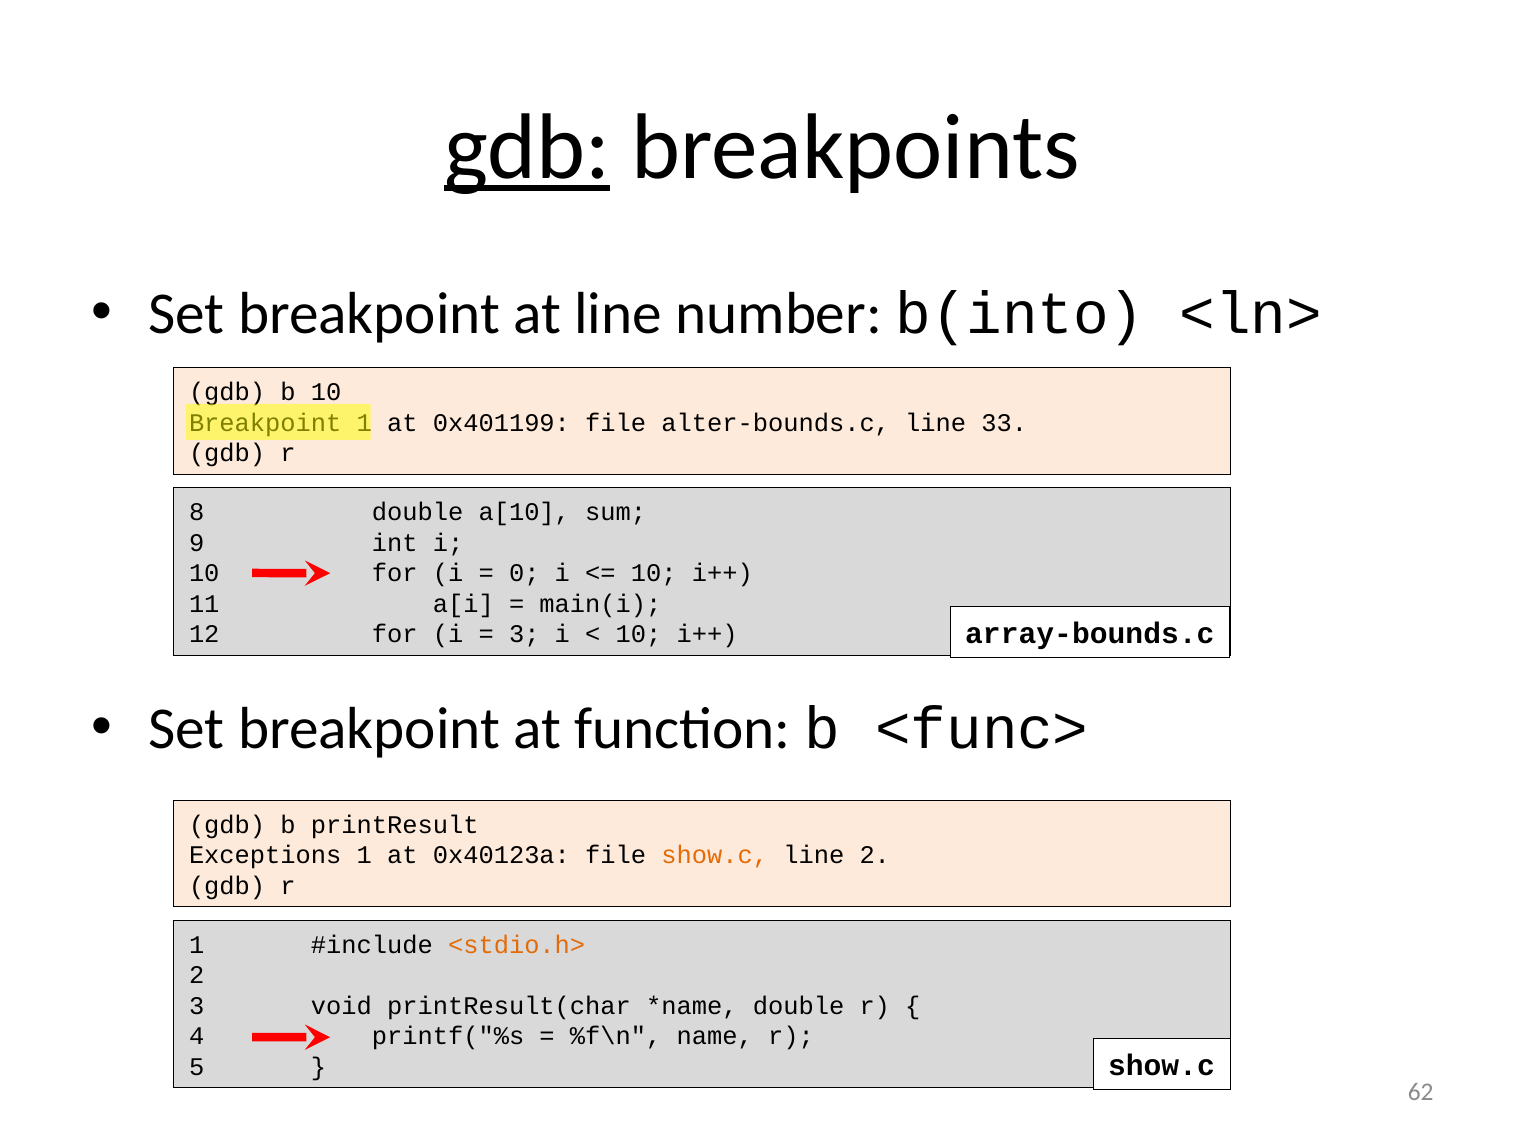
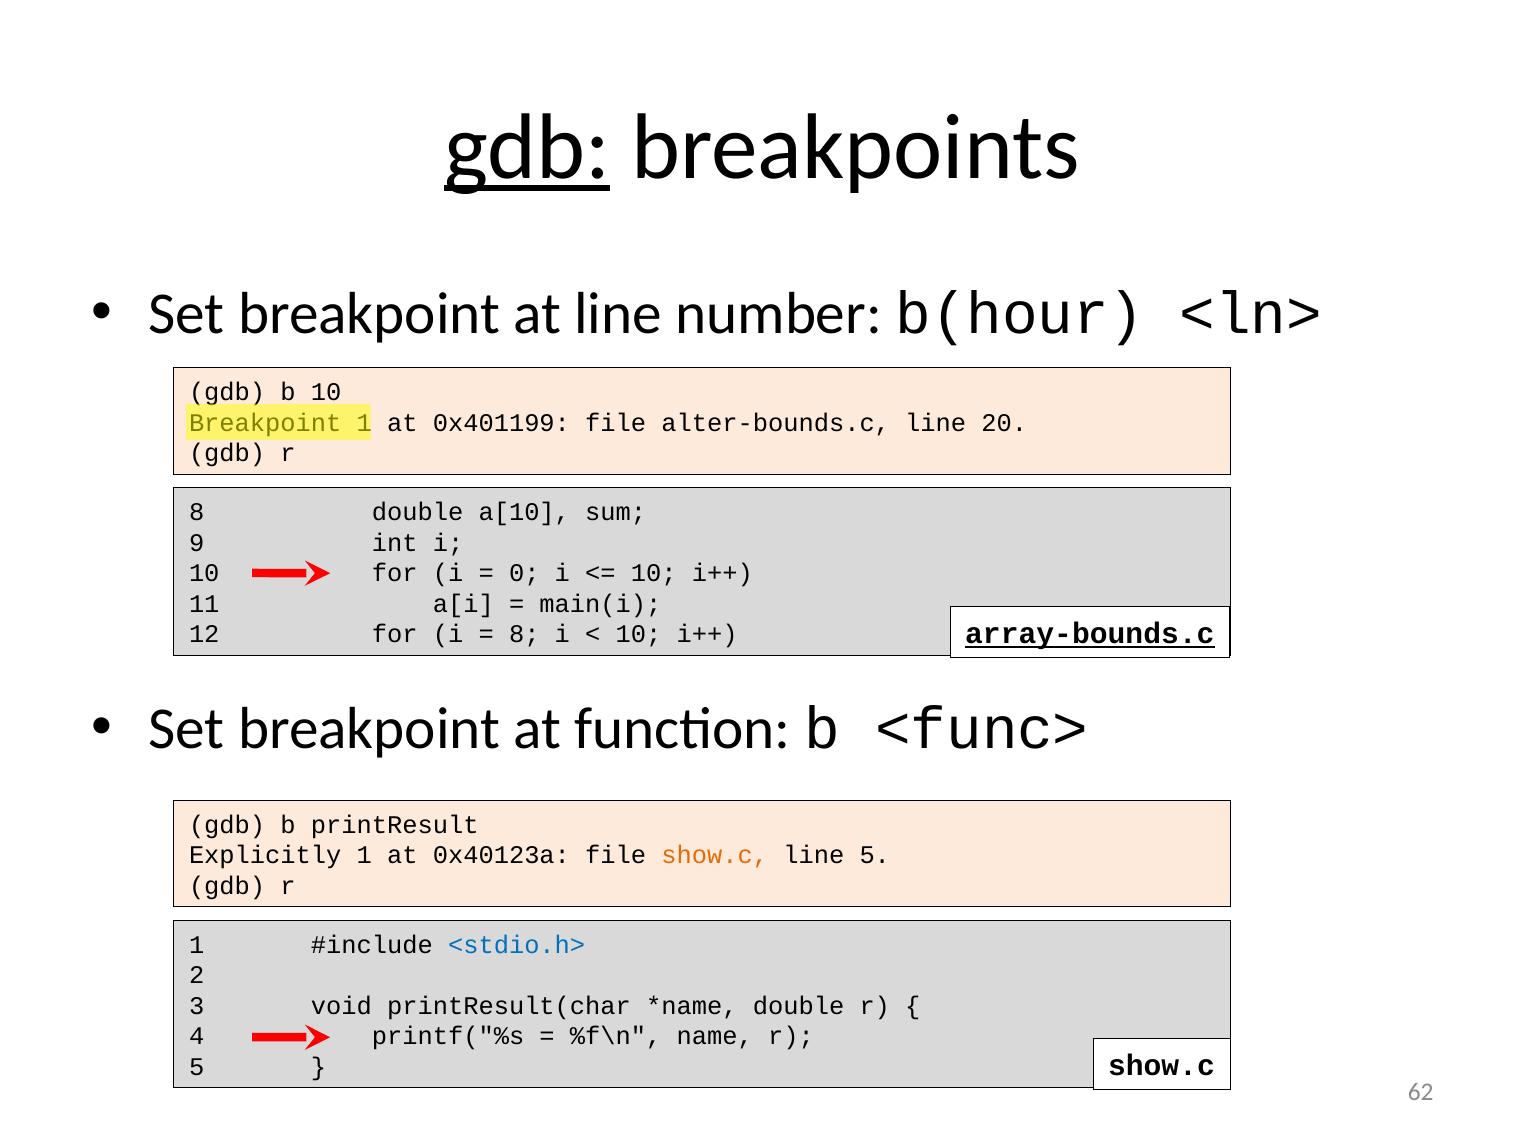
b(into: b(into -> b(hour
33: 33 -> 20
3 at (524, 634): 3 -> 8
array-bounds.c underline: none -> present
Exceptions: Exceptions -> Explicitly
line 2: 2 -> 5
<stdio.h> colour: orange -> blue
